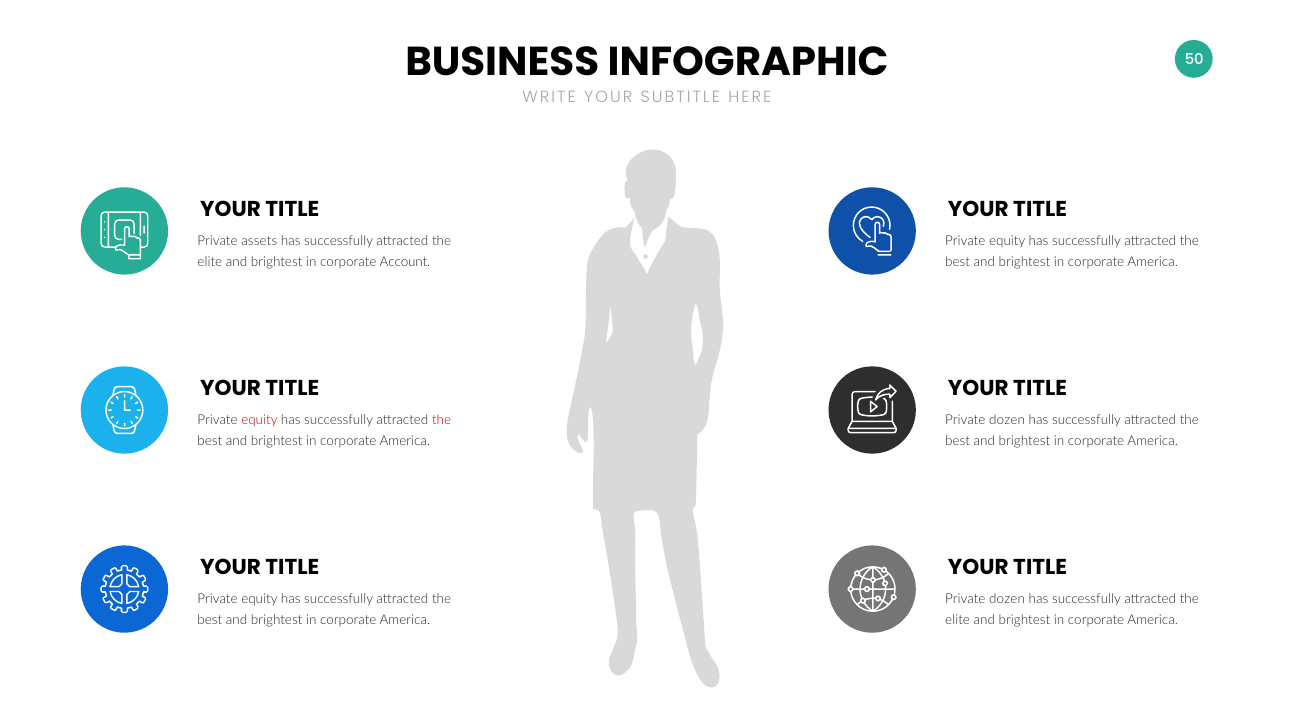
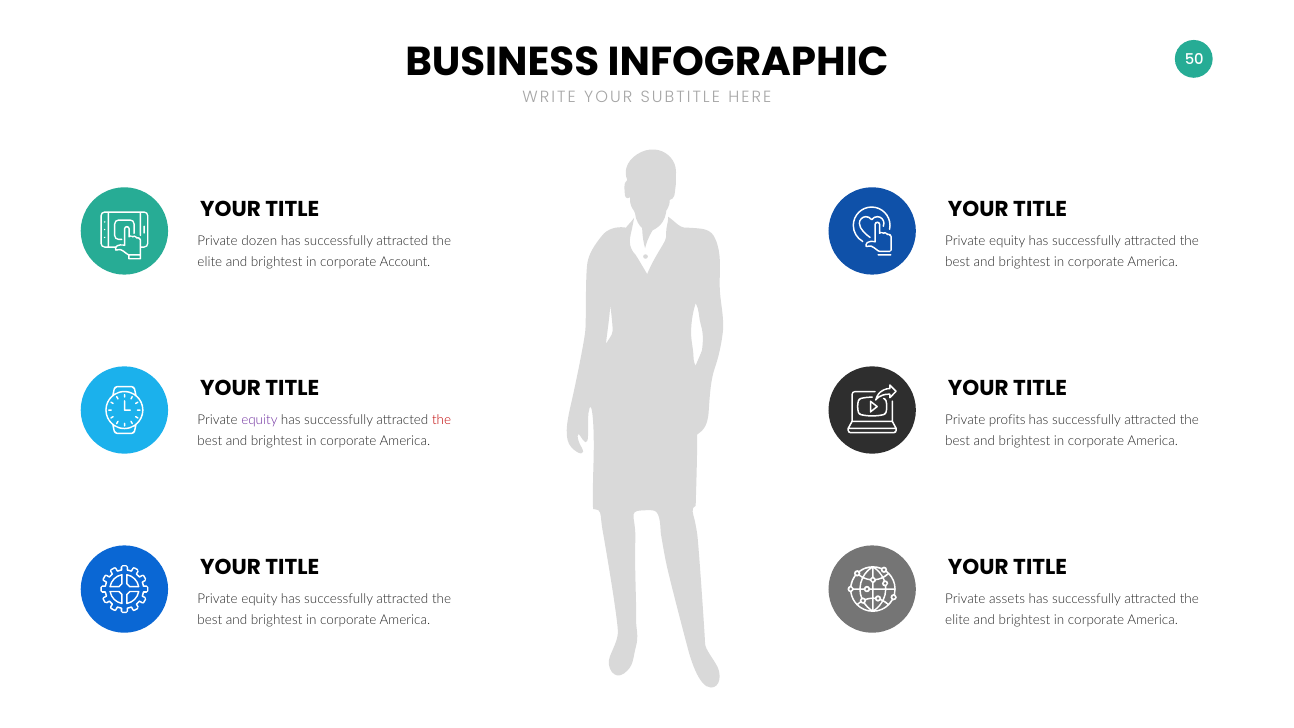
assets: assets -> dozen
equity at (259, 420) colour: red -> purple
dozen at (1007, 420): dozen -> profits
dozen at (1007, 600): dozen -> assets
